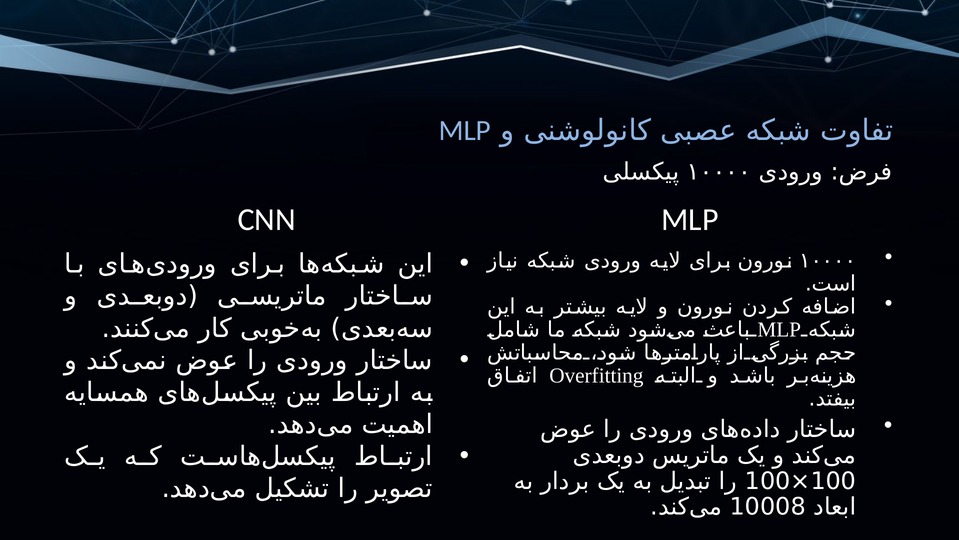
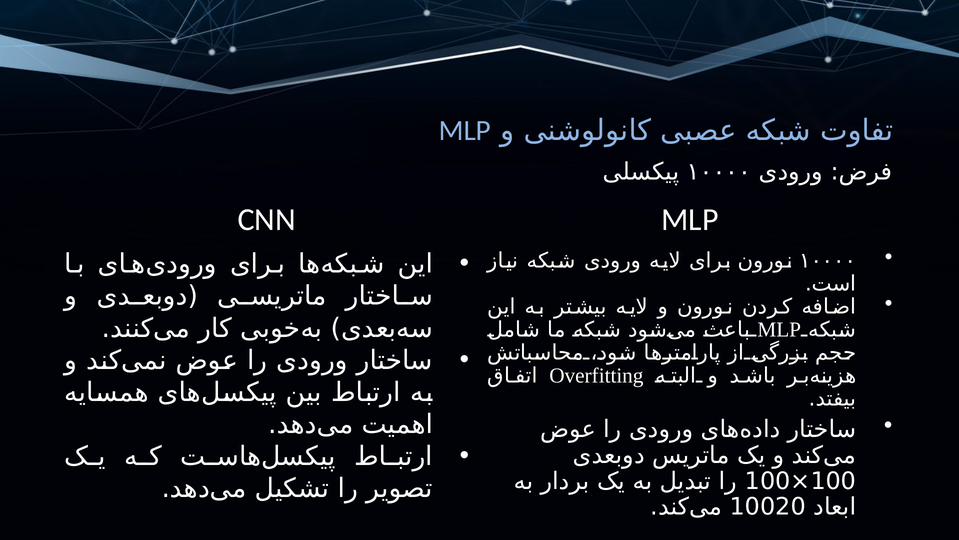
10008: 10008 -> 10020
